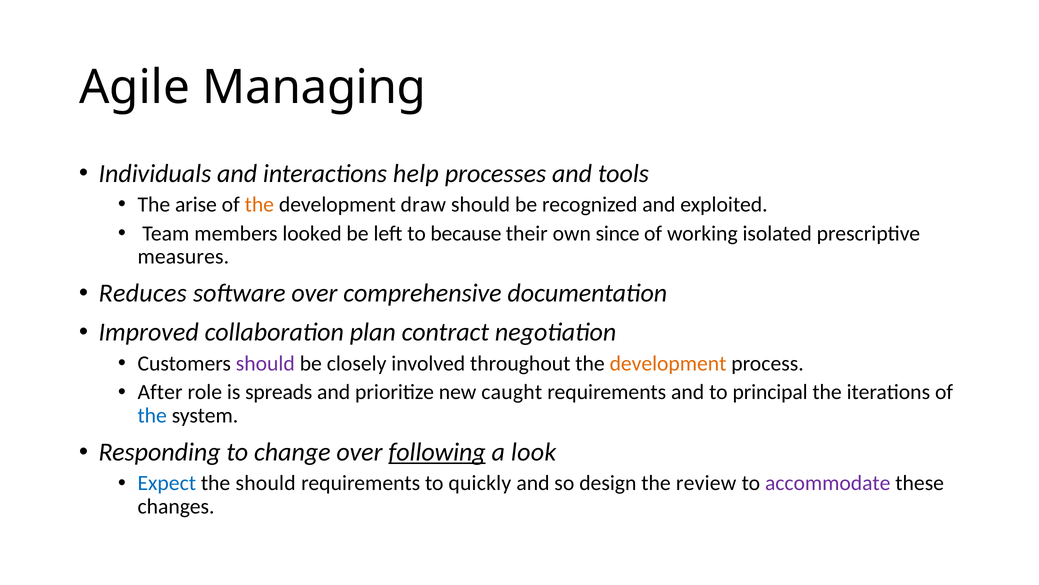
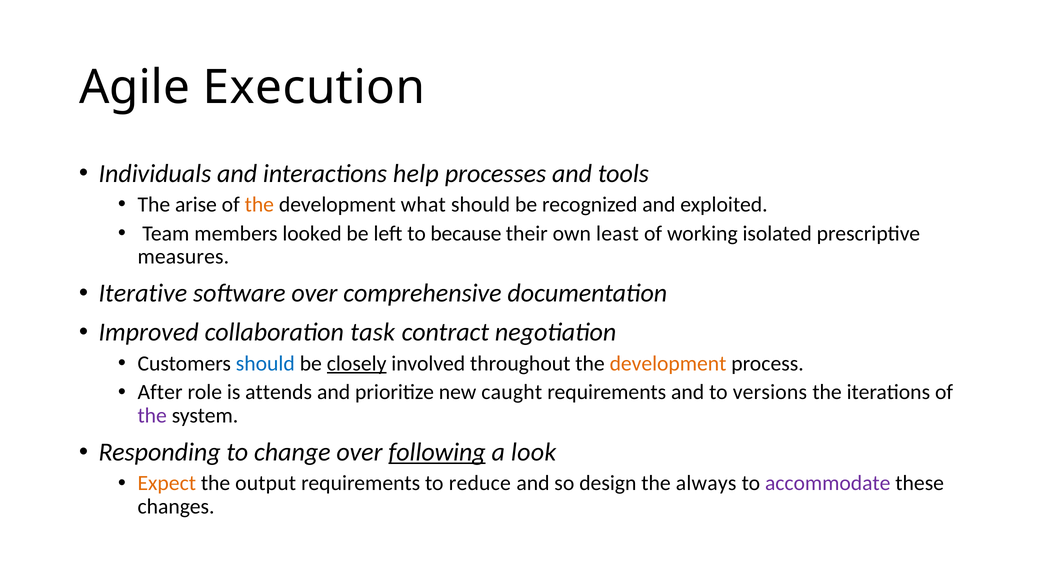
Managing: Managing -> Execution
draw: draw -> what
since: since -> least
Reduces: Reduces -> Iterative
plan: plan -> task
should at (265, 363) colour: purple -> blue
closely underline: none -> present
spreads: spreads -> attends
principal: principal -> versions
the at (152, 415) colour: blue -> purple
Expect colour: blue -> orange
the should: should -> output
quickly: quickly -> reduce
review: review -> always
